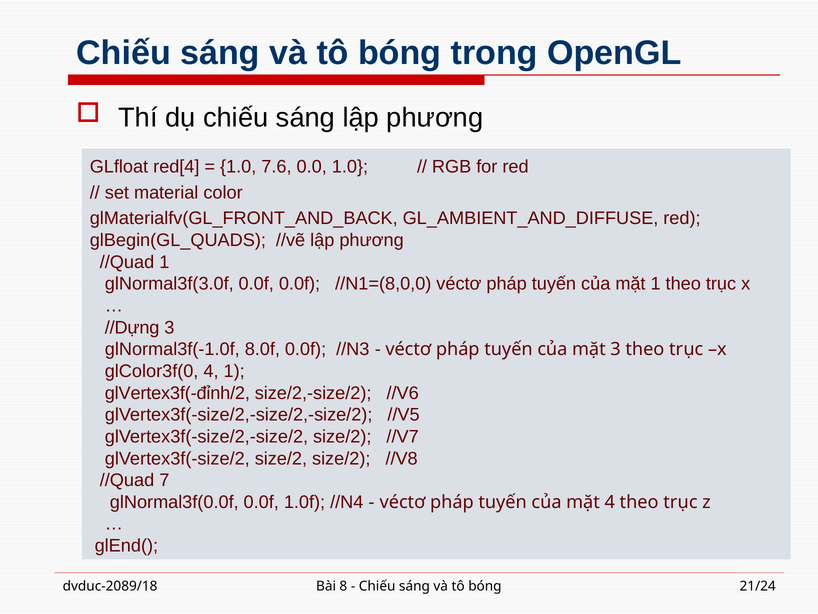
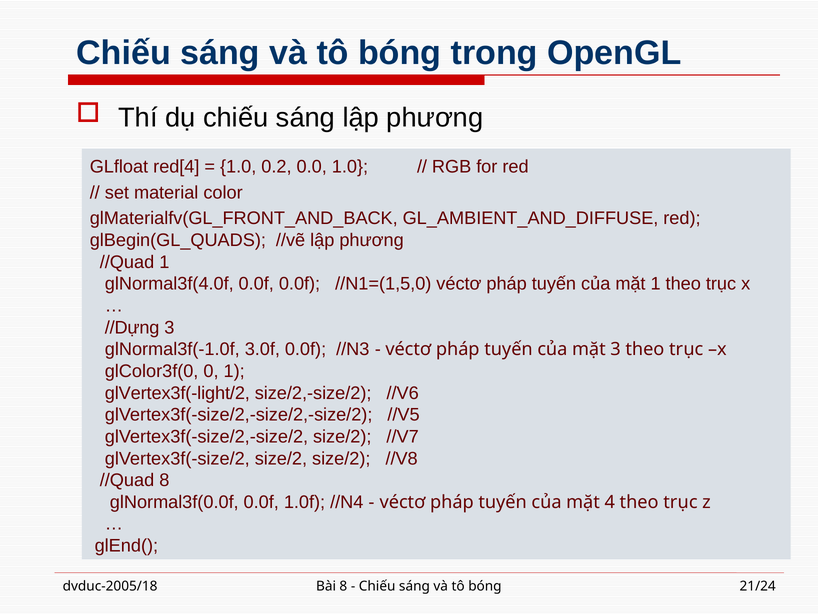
7.6: 7.6 -> 0.2
glNormal3f(3.0f: glNormal3f(3.0f -> glNormal3f(4.0f
//N1=(8,0,0: //N1=(8,0,0 -> //N1=(1,5,0
8.0f: 8.0f -> 3.0f
glColor3f(0 4: 4 -> 0
glVertex3f(-đỉnh/2: glVertex3f(-đỉnh/2 -> glVertex3f(-light/2
//Quad 7: 7 -> 8
dvduc-2089/18: dvduc-2089/18 -> dvduc-2005/18
